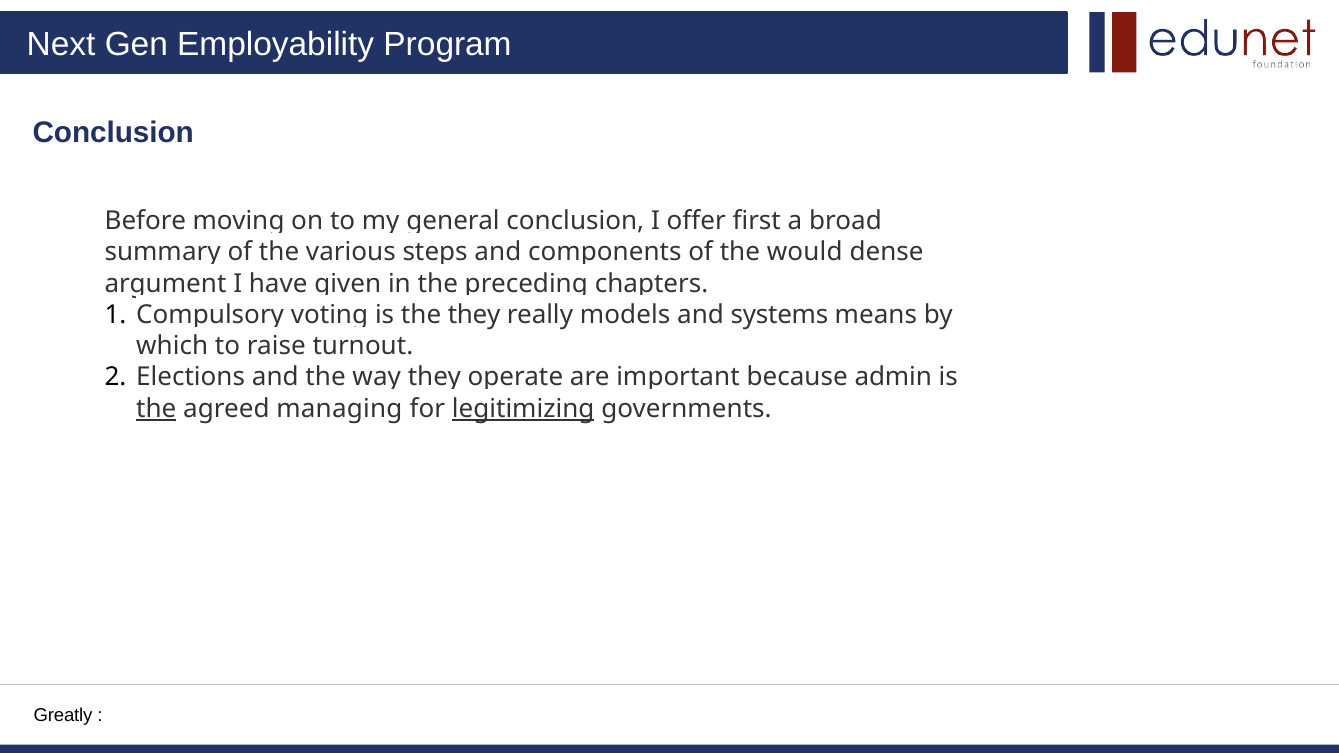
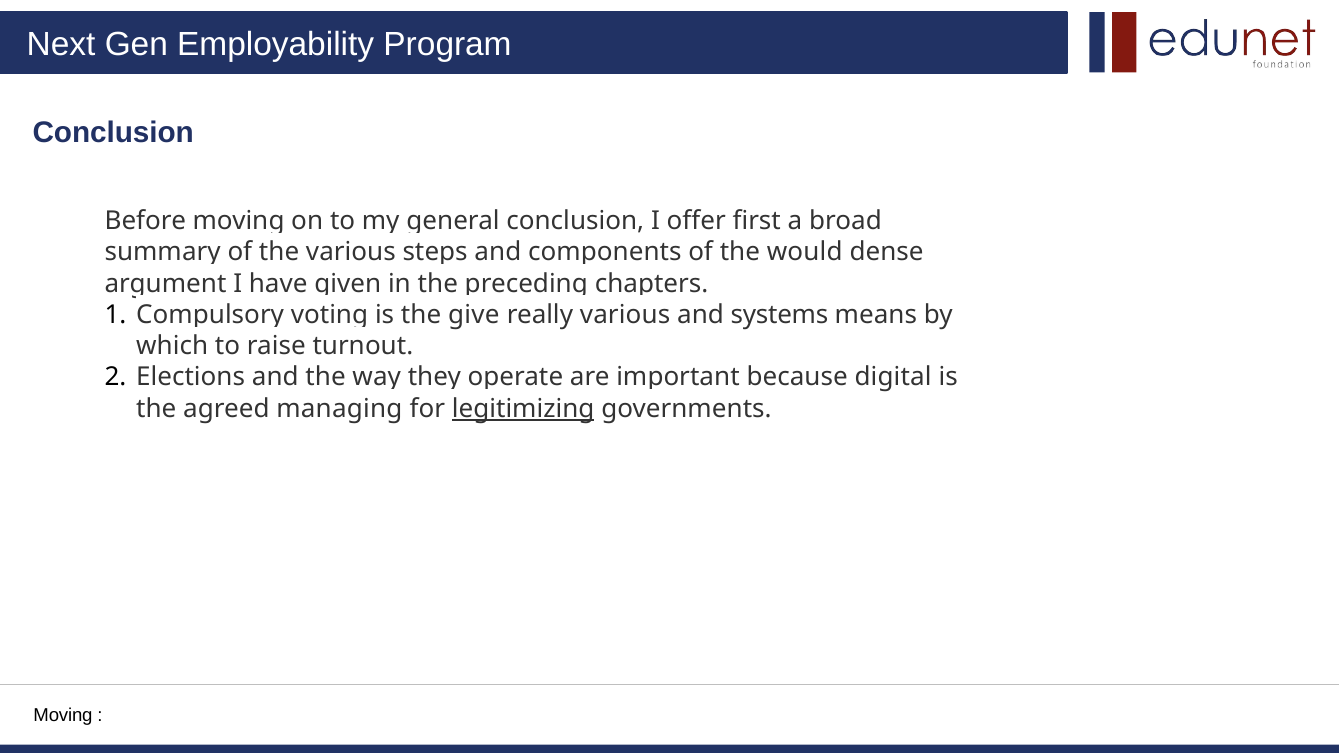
the they: they -> give
really models: models -> various
admin: admin -> digital
the at (156, 409) underline: present -> none
Greatly at (63, 716): Greatly -> Moving
